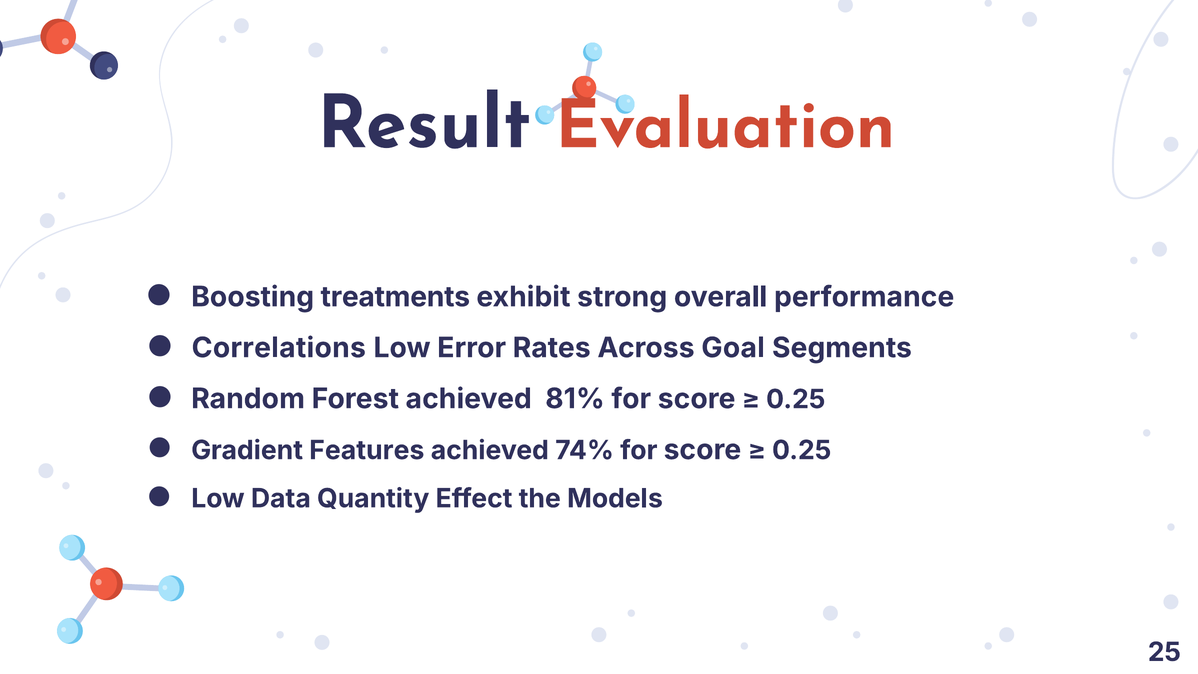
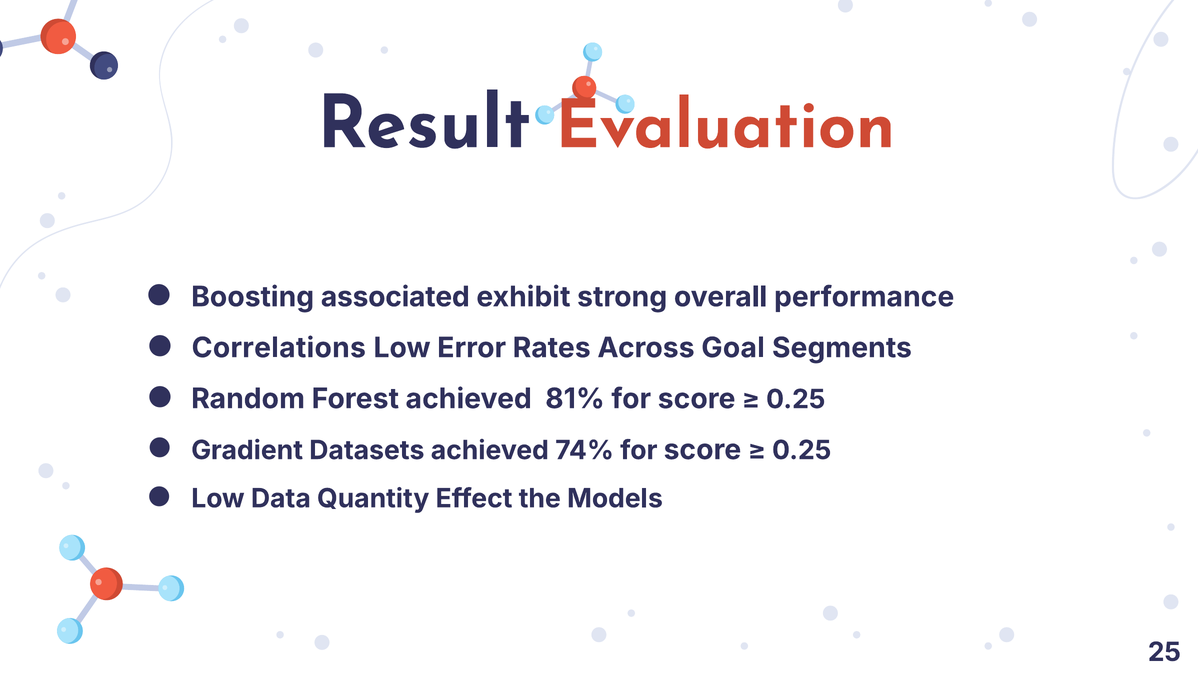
treatments: treatments -> associated
Features: Features -> Datasets
